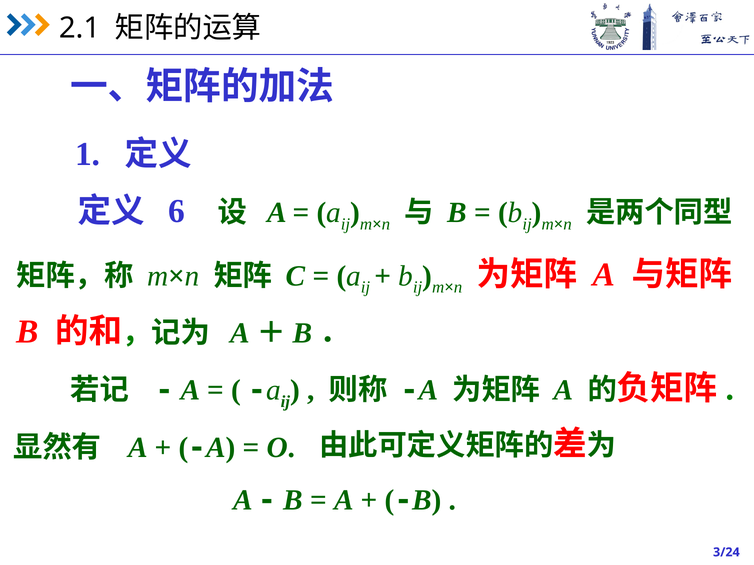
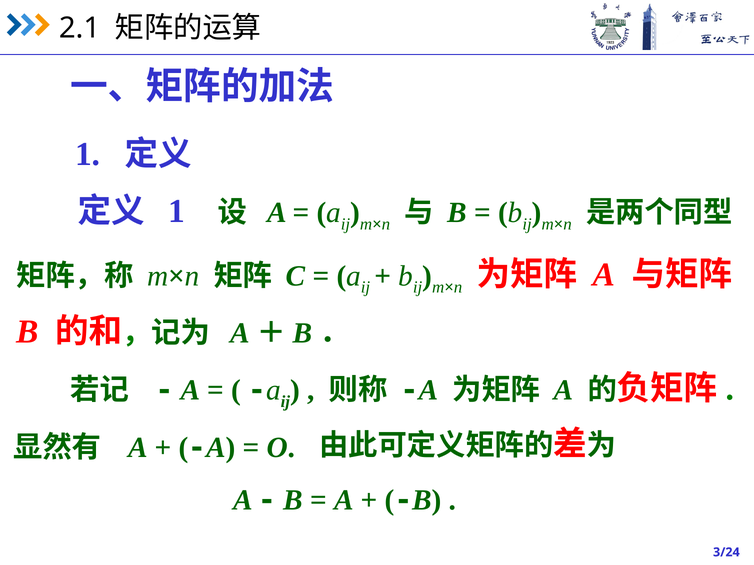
6 at (176, 211): 6 -> 1
